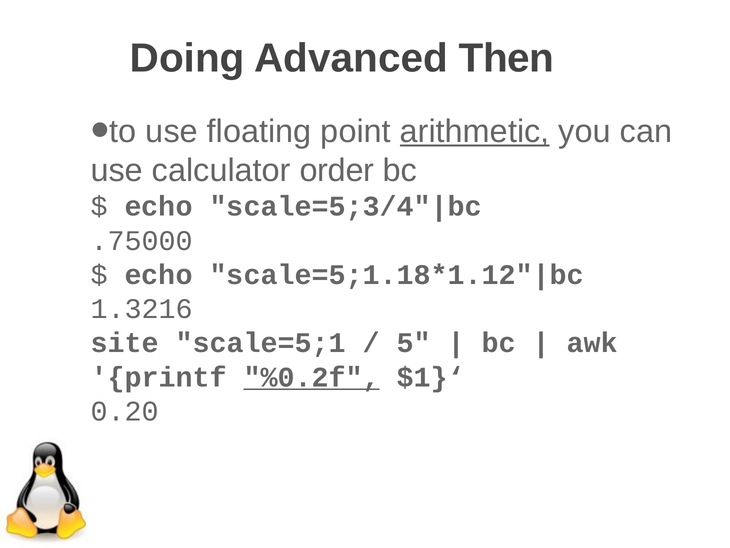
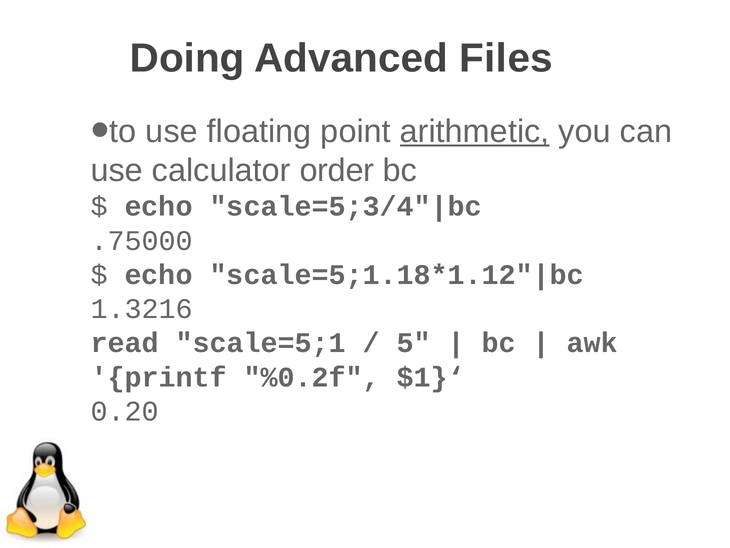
Then: Then -> Files
site: site -> read
%0.2f underline: present -> none
